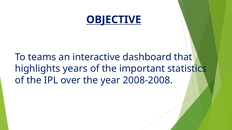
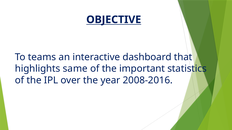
years: years -> same
2008-2008: 2008-2008 -> 2008-2016
